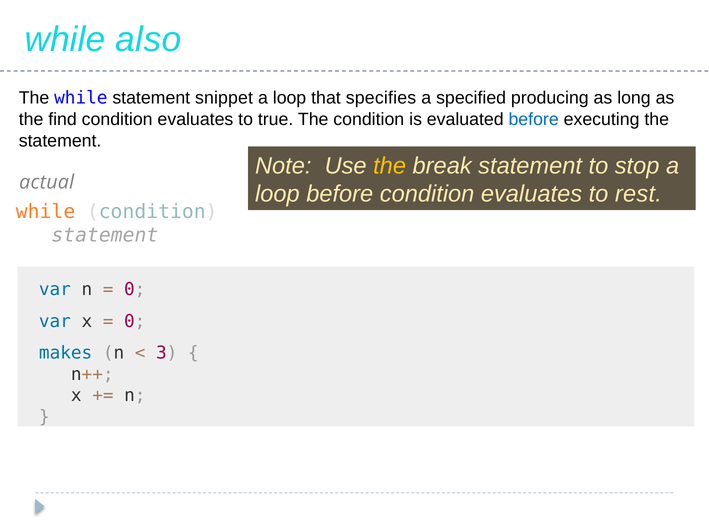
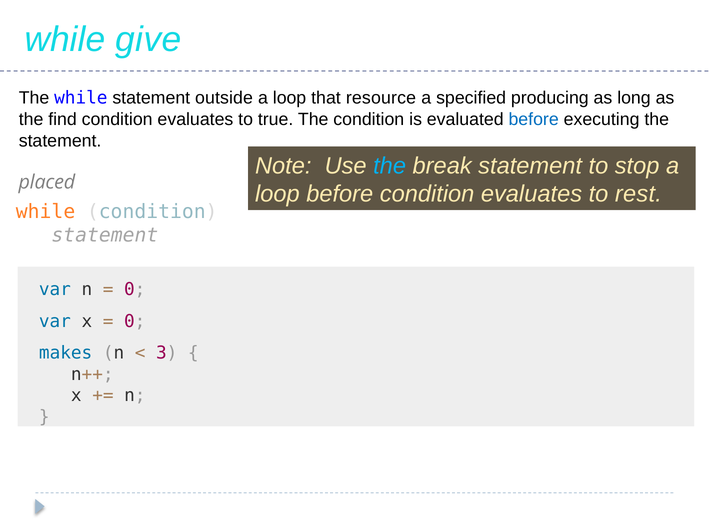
also: also -> give
snippet: snippet -> outside
specifies: specifies -> resource
the at (390, 166) colour: yellow -> light blue
actual: actual -> placed
